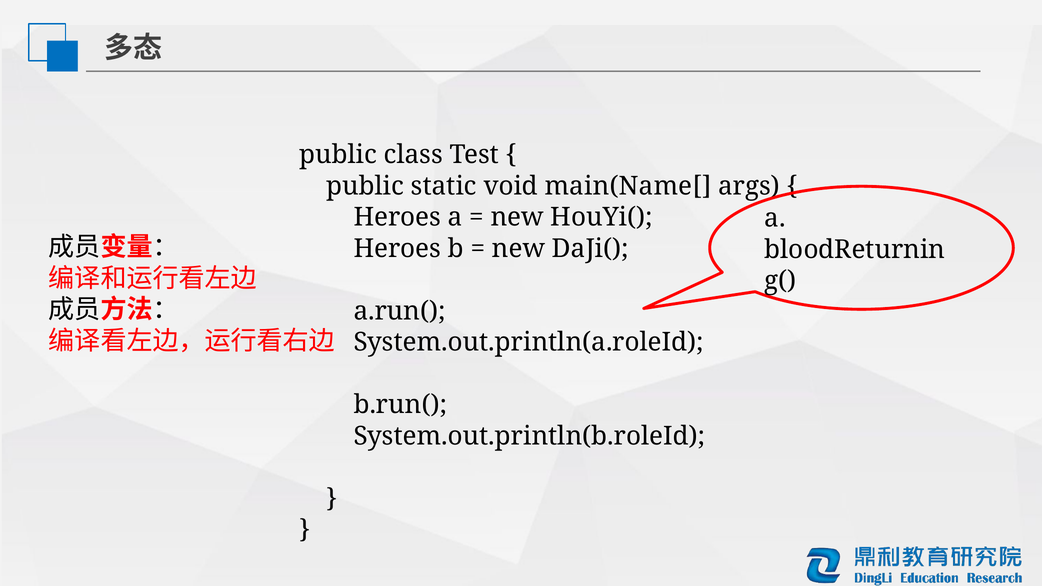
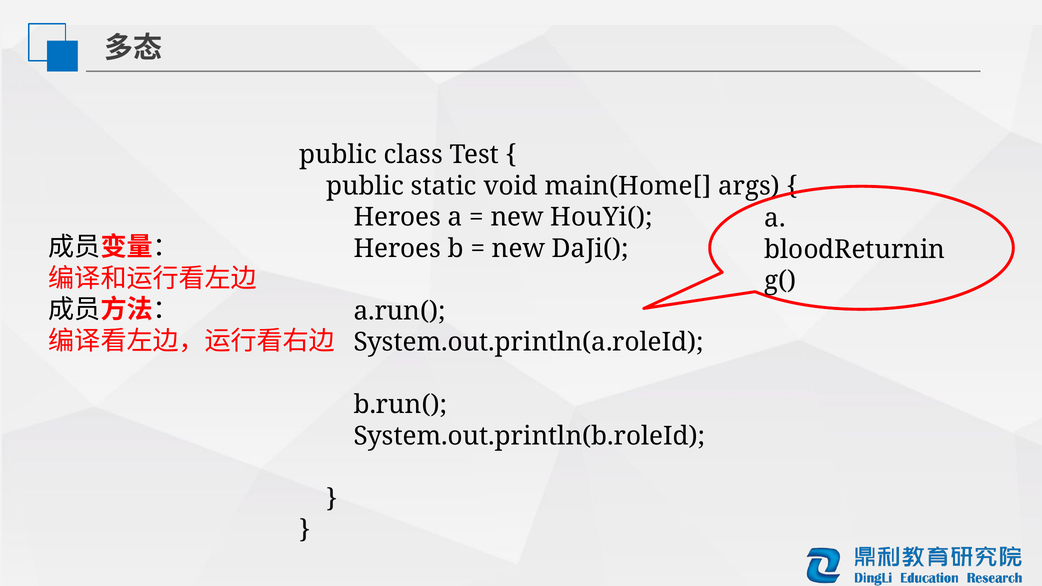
main(Name[: main(Name[ -> main(Home[
